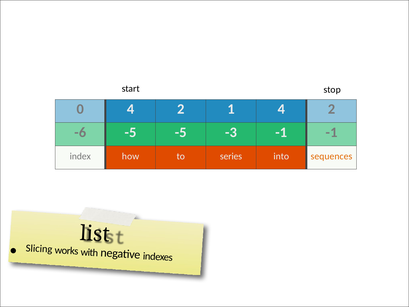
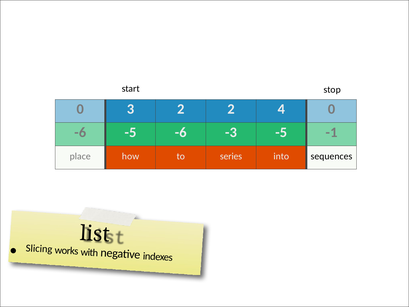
0 4: 4 -> 3
2 1: 1 -> 2
2 at (332, 109): 2 -> 0
-5 -5: -5 -> -6
-3 -1: -1 -> -5
index: index -> place
sequences colour: orange -> black
